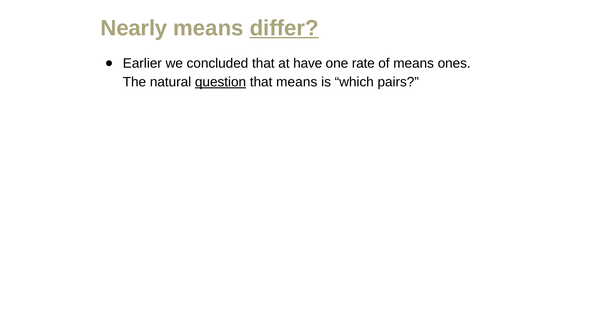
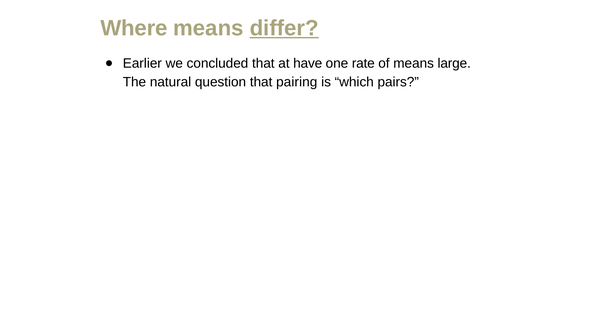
Nearly: Nearly -> Where
ones: ones -> large
question underline: present -> none
that means: means -> pairing
